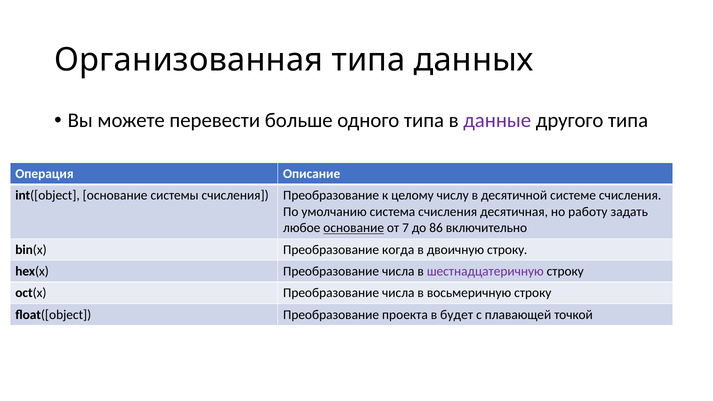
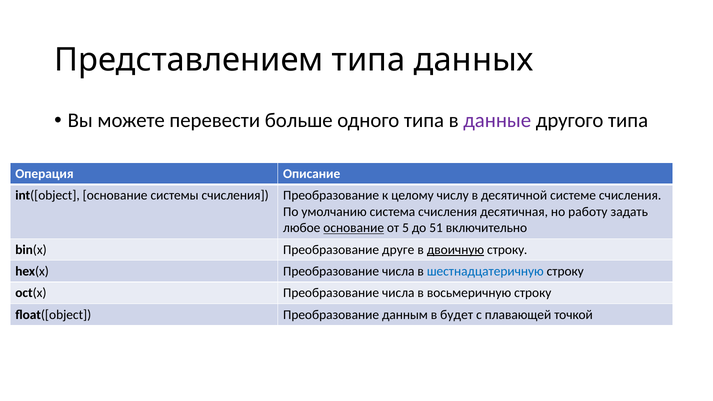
Организованная: Организованная -> Представлением
7: 7 -> 5
86: 86 -> 51
когда: когда -> друге
двоичную underline: none -> present
шестнадцатеричную colour: purple -> blue
проекта: проекта -> данным
